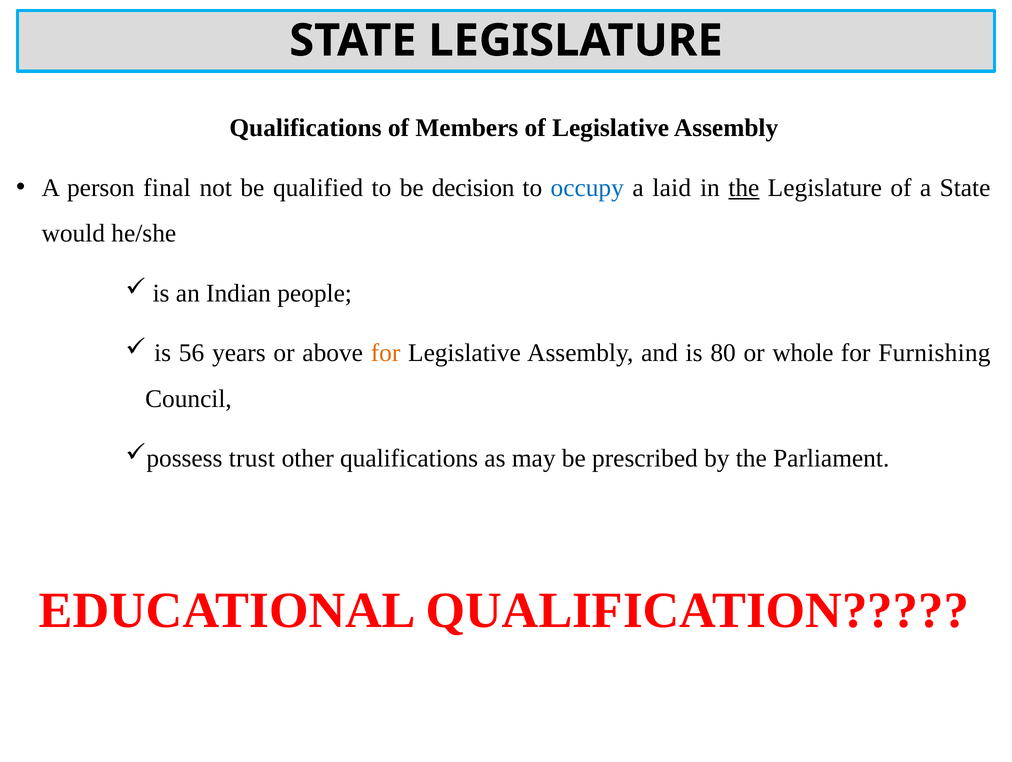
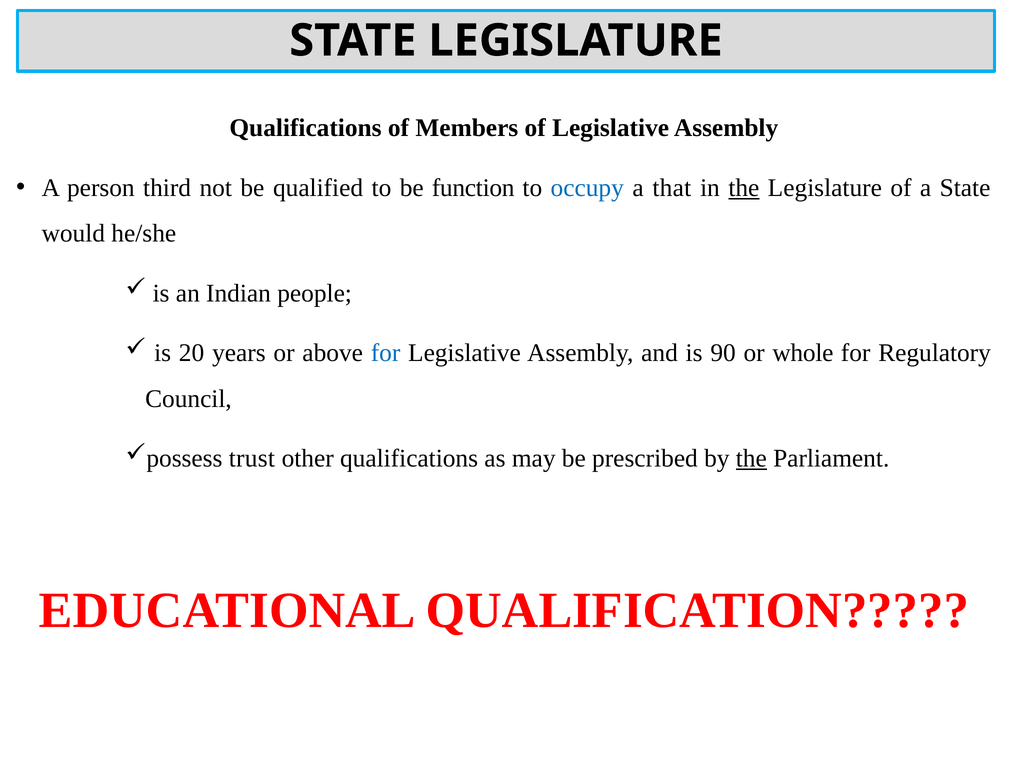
final: final -> third
decision: decision -> function
laid: laid -> that
56: 56 -> 20
for at (386, 353) colour: orange -> blue
80: 80 -> 90
Furnishing: Furnishing -> Regulatory
the at (751, 458) underline: none -> present
